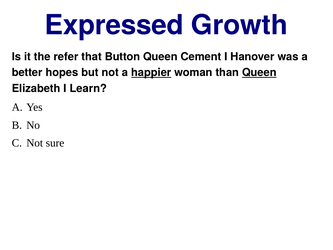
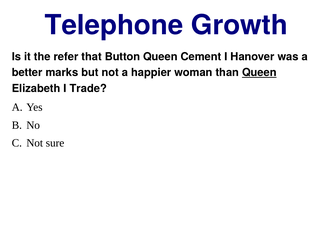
Expressed: Expressed -> Telephone
hopes: hopes -> marks
happier underline: present -> none
Learn: Learn -> Trade
